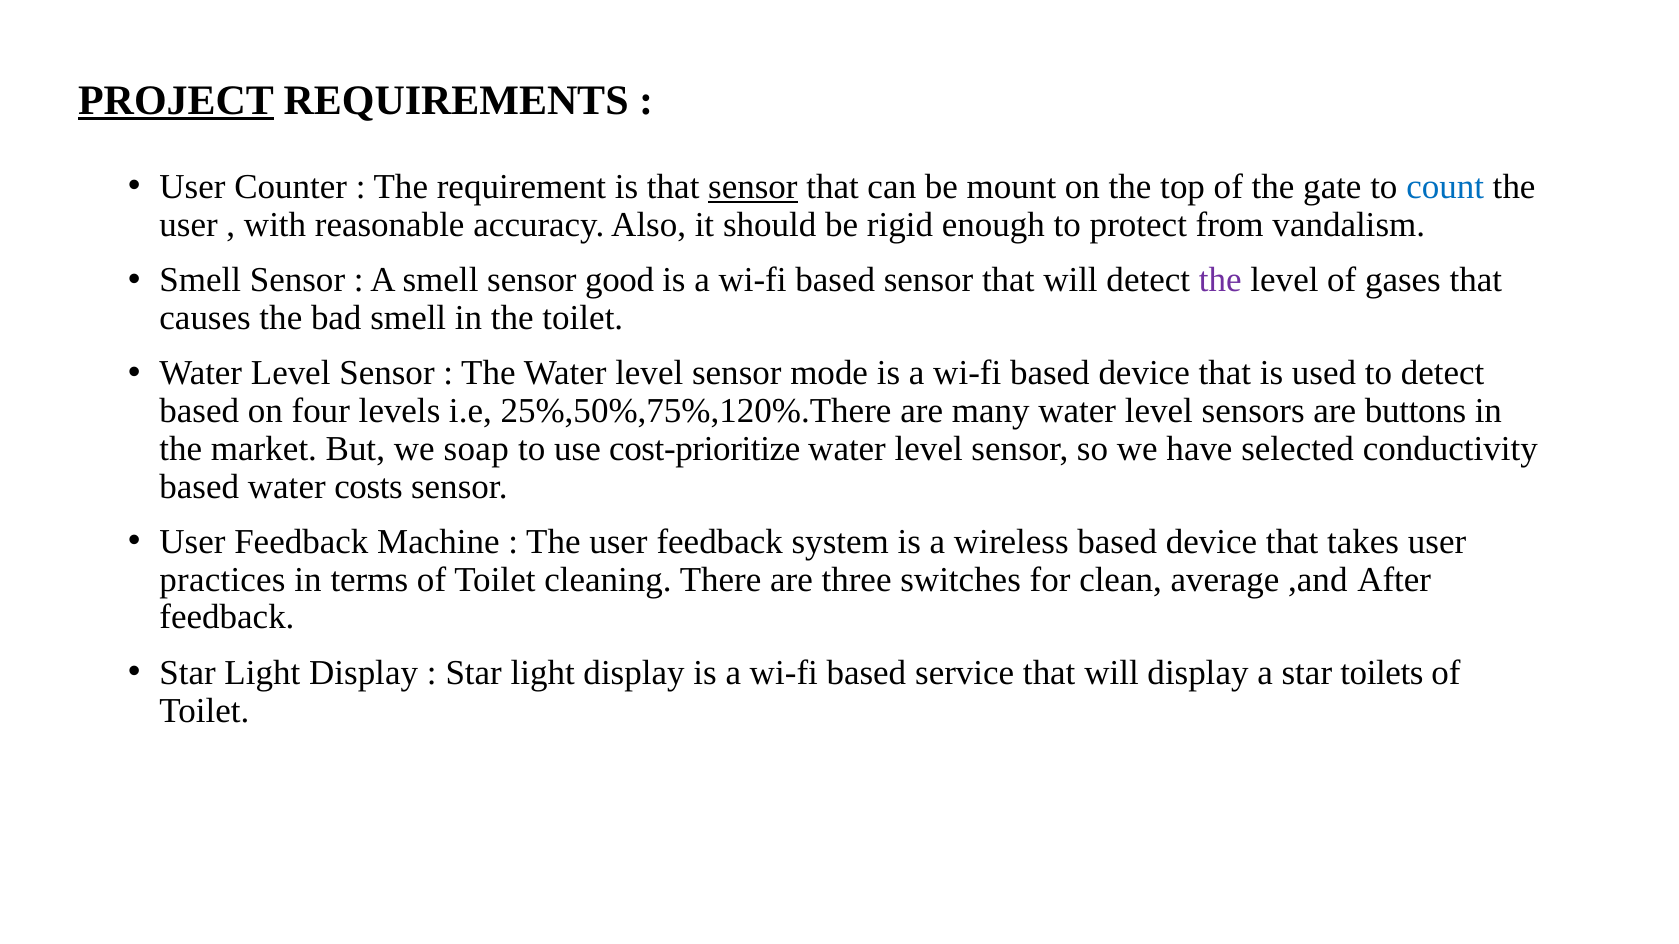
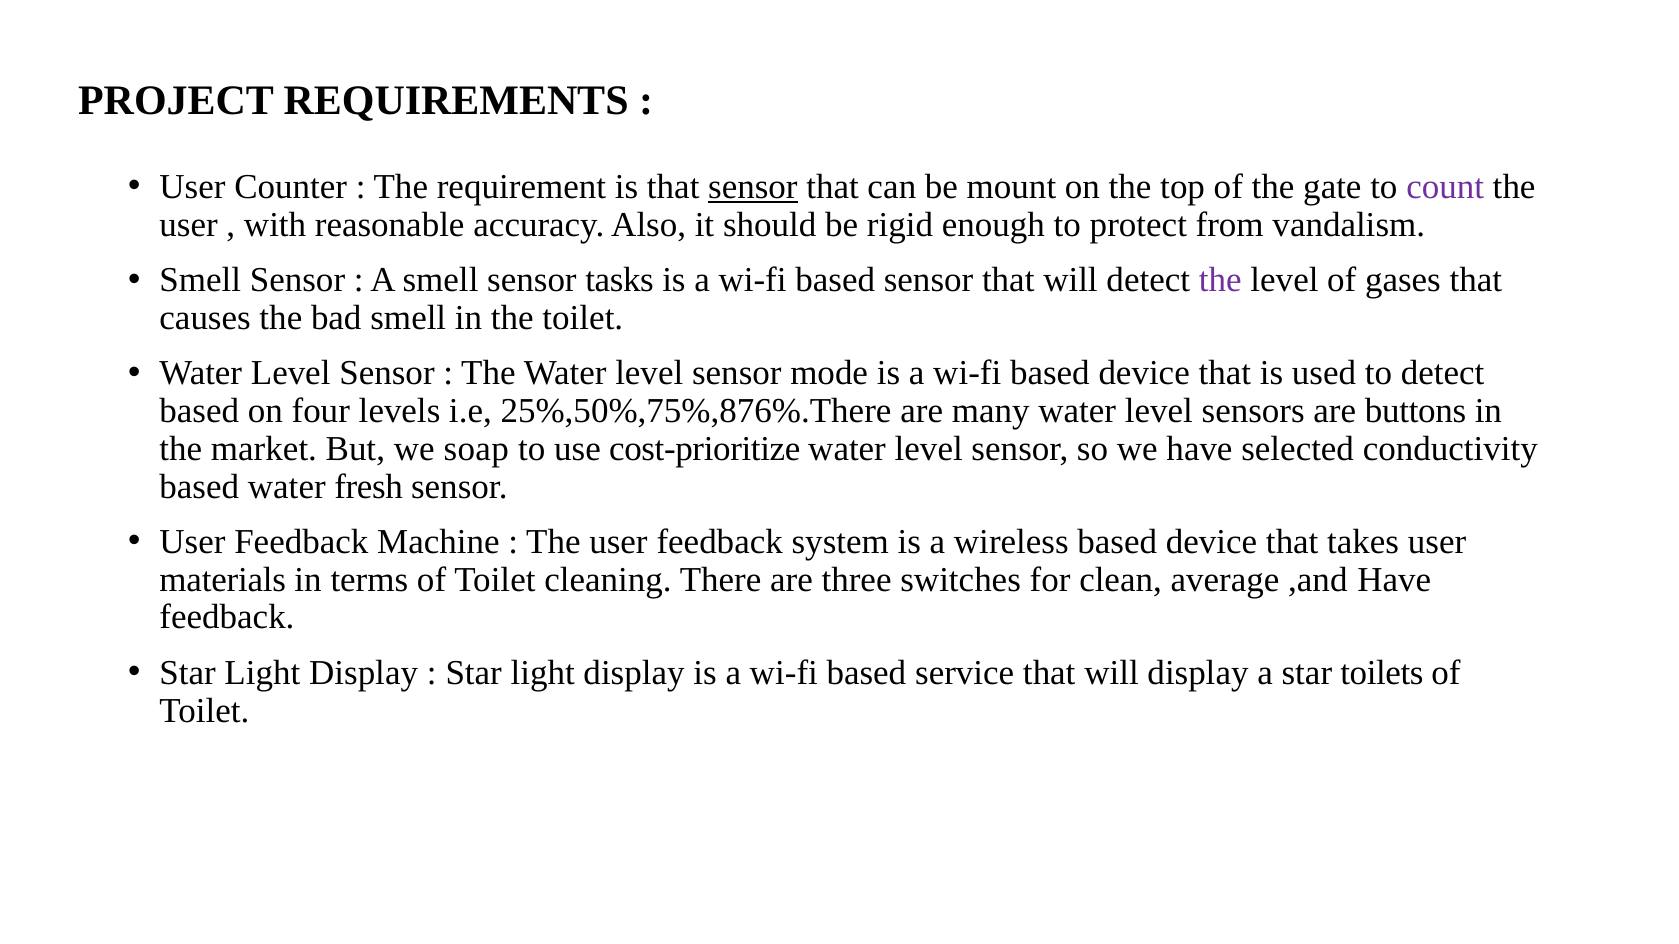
PROJECT underline: present -> none
count colour: blue -> purple
good: good -> tasks
25%,50%,75%,120%.There: 25%,50%,75%,120%.There -> 25%,50%,75%,876%.There
costs: costs -> fresh
practices: practices -> materials
,and After: After -> Have
